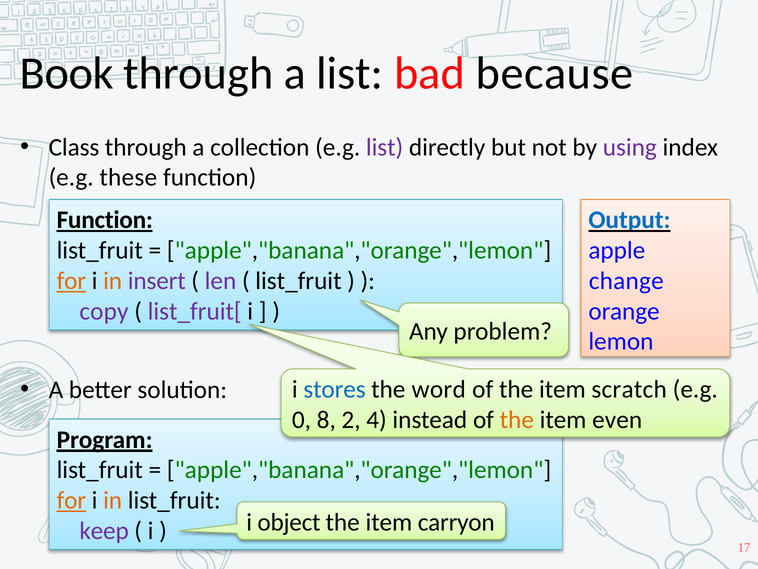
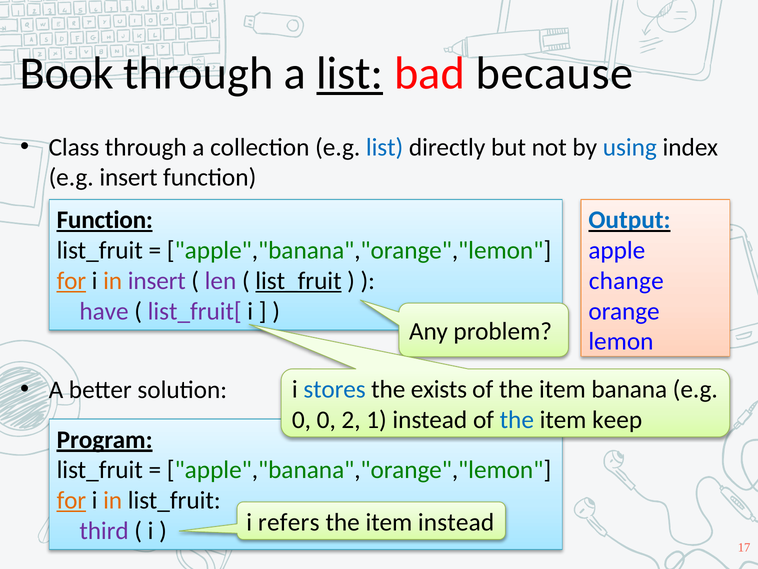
list at (350, 73) underline: none -> present
list at (385, 147) colour: purple -> blue
using colour: purple -> blue
e.g these: these -> insert
list_fruit at (298, 281) underline: none -> present
copy: copy -> have
word: word -> exists
scratch: scratch -> banana
0 8: 8 -> 0
4: 4 -> 1
the at (517, 420) colour: orange -> blue
even: even -> keep
object: object -> refers
item carryon: carryon -> instead
keep: keep -> third
